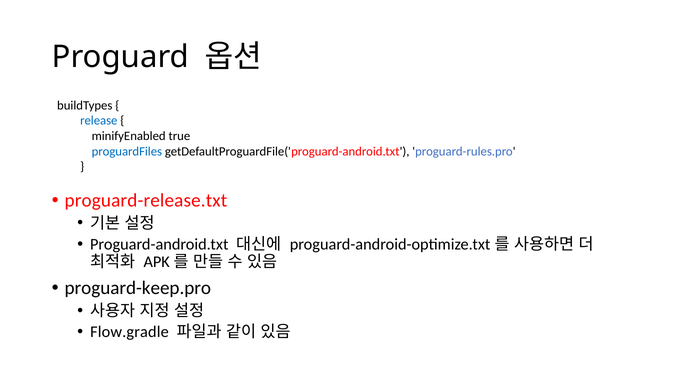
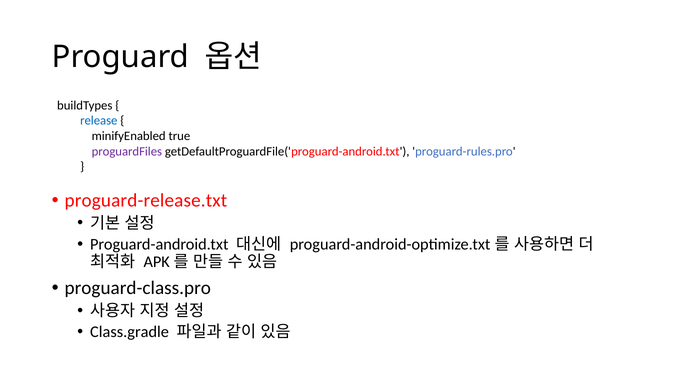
proguardFiles colour: blue -> purple
proguard-keep.pro: proguard-keep.pro -> proguard-class.pro
Flow.gradle: Flow.gradle -> Class.gradle
